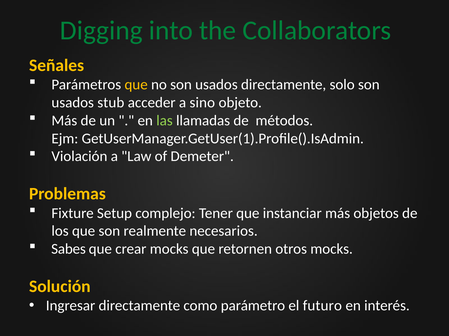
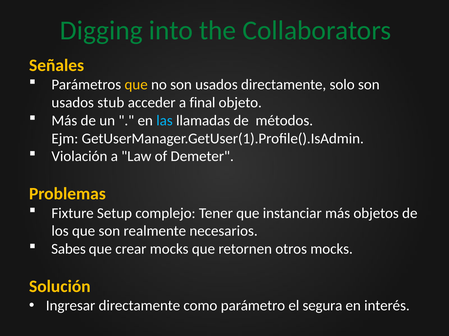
sino: sino -> final
las colour: light green -> light blue
futuro: futuro -> segura
